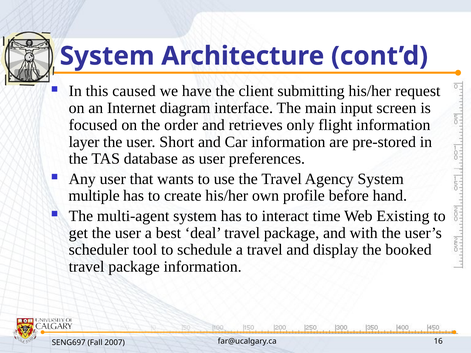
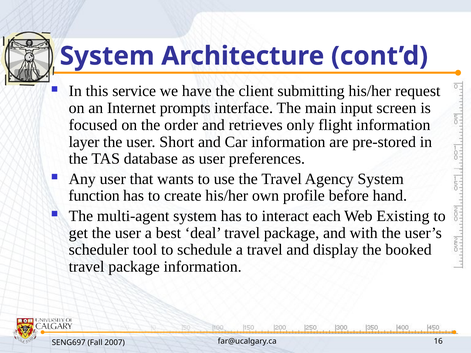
caused: caused -> service
diagram: diagram -> prompts
multiple: multiple -> function
time: time -> each
